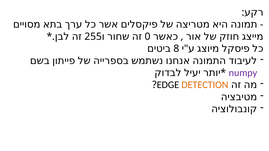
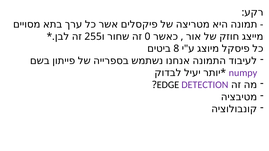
DETECTION colour: orange -> purple
